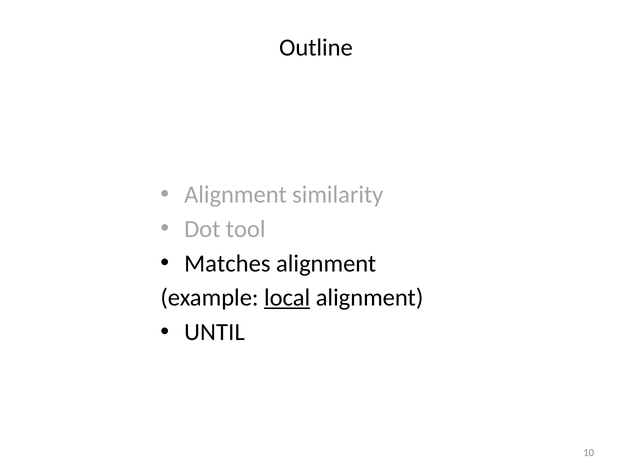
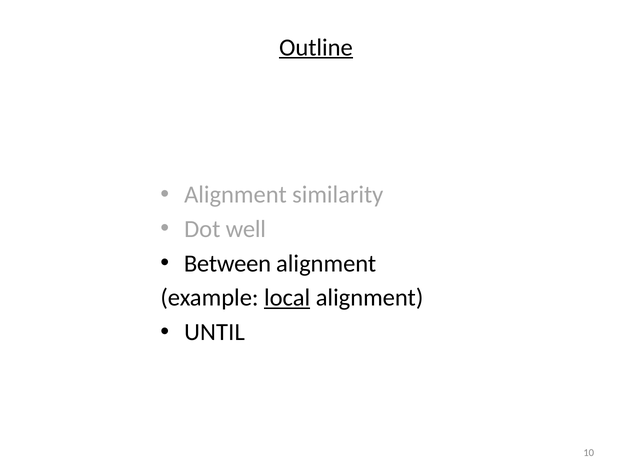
Outline underline: none -> present
tool: tool -> well
Matches: Matches -> Between
